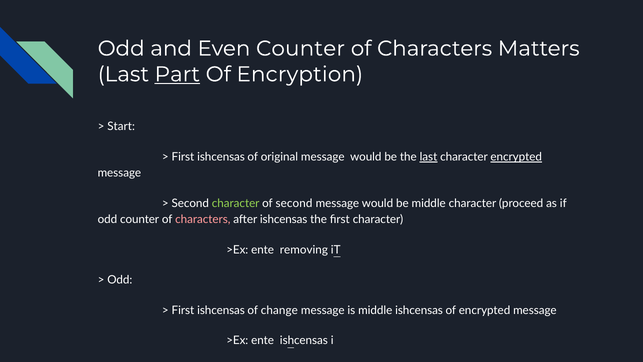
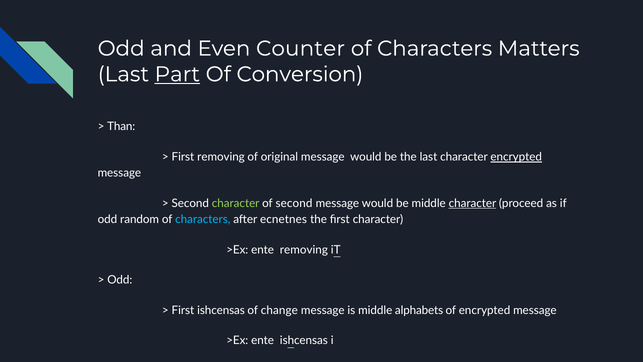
Encryption: Encryption -> Conversion
Start: Start -> Than
ishcensas at (221, 157): ishcensas -> removing
last at (428, 157) underline: present -> none
character at (472, 203) underline: none -> present
odd counter: counter -> random
characters at (203, 219) colour: pink -> light blue
after ishcensas: ishcensas -> ecnetnes
middle ishcensas: ishcensas -> alphabets
